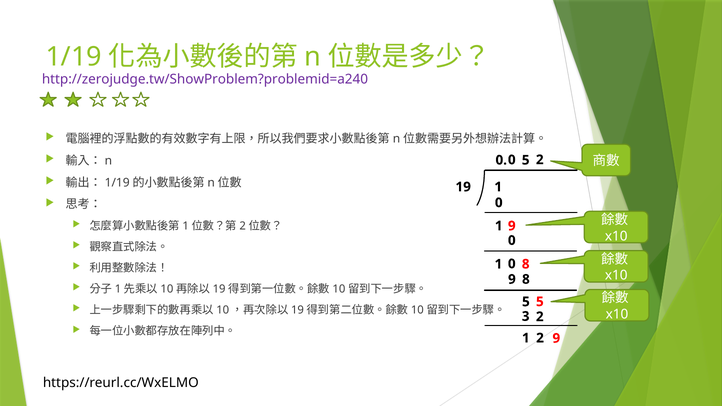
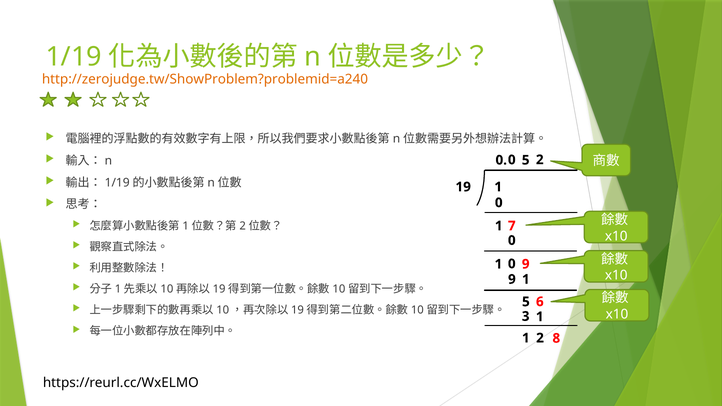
http://zerojudge.tw/ShowProblem?problemid=a240 colour: purple -> orange
1 9: 9 -> 7
1 8: 8 -> 9
9 8: 8 -> 1
5 5: 5 -> 6
3 2: 2 -> 1
2 9: 9 -> 8
